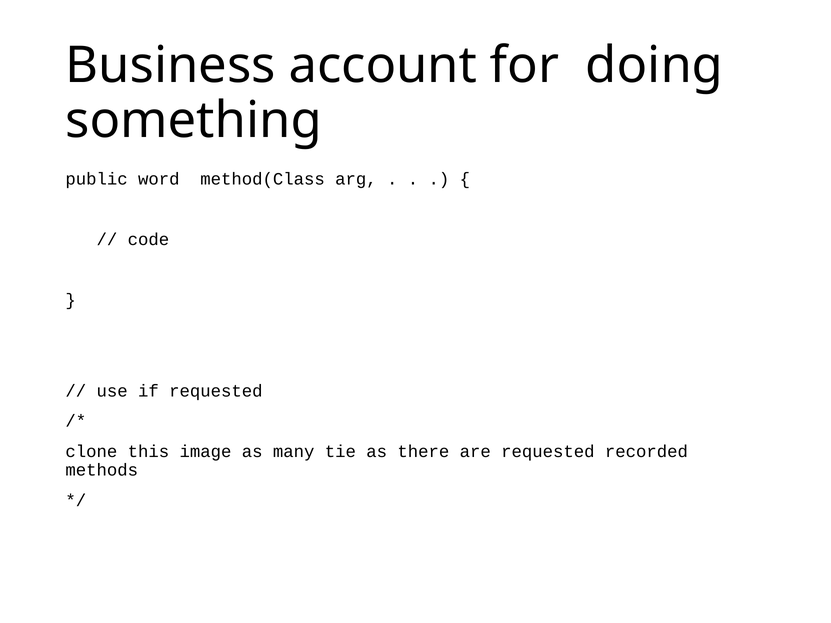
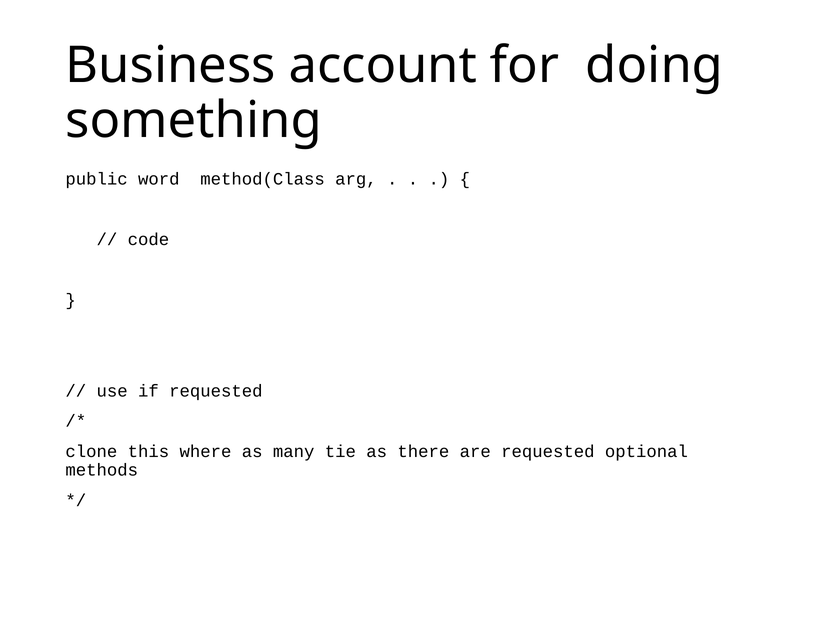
image: image -> where
recorded: recorded -> optional
